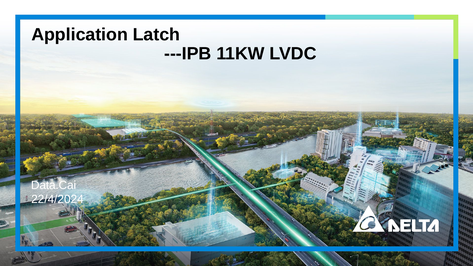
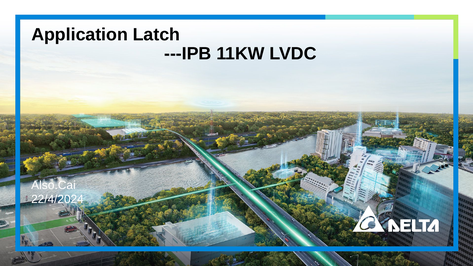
Data.Cai: Data.Cai -> Also.Cai
